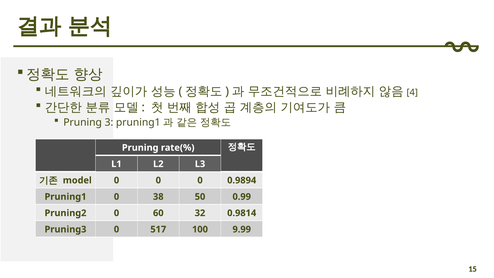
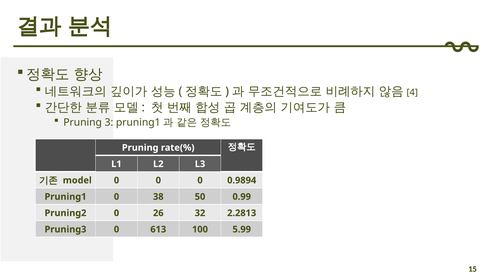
60: 60 -> 26
0.9814: 0.9814 -> 2.2813
517: 517 -> 613
9.99: 9.99 -> 5.99
